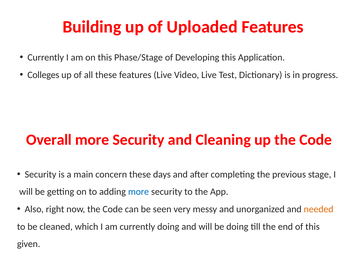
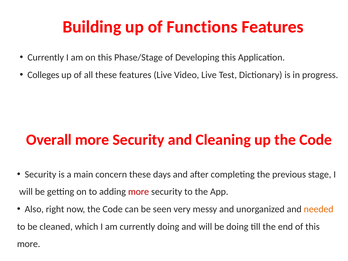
Uploaded: Uploaded -> Functions
more at (139, 192) colour: blue -> red
given at (29, 244): given -> more
